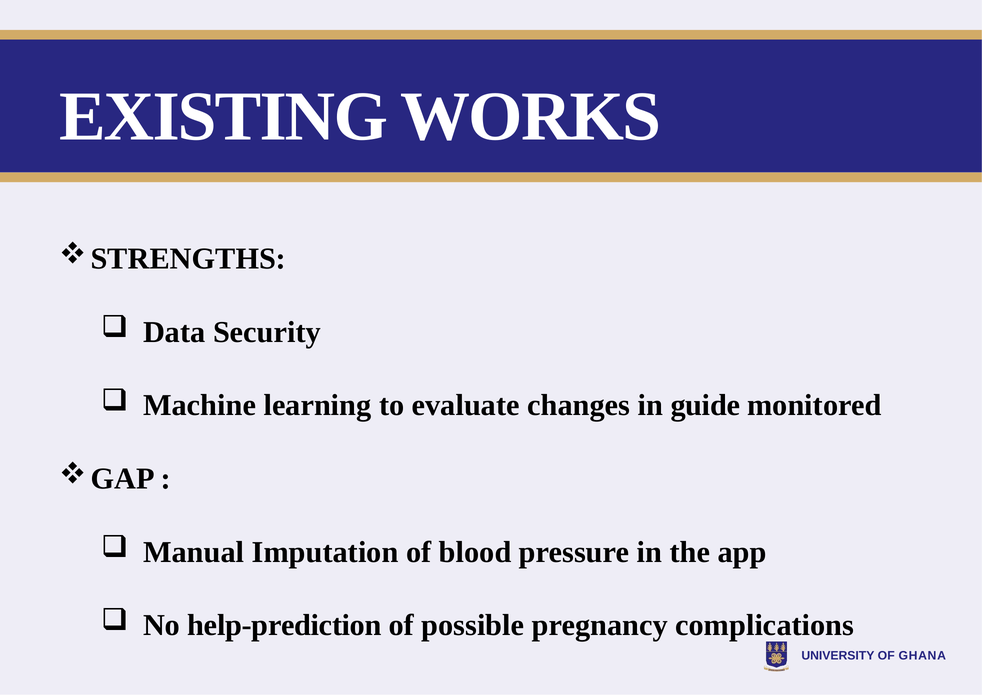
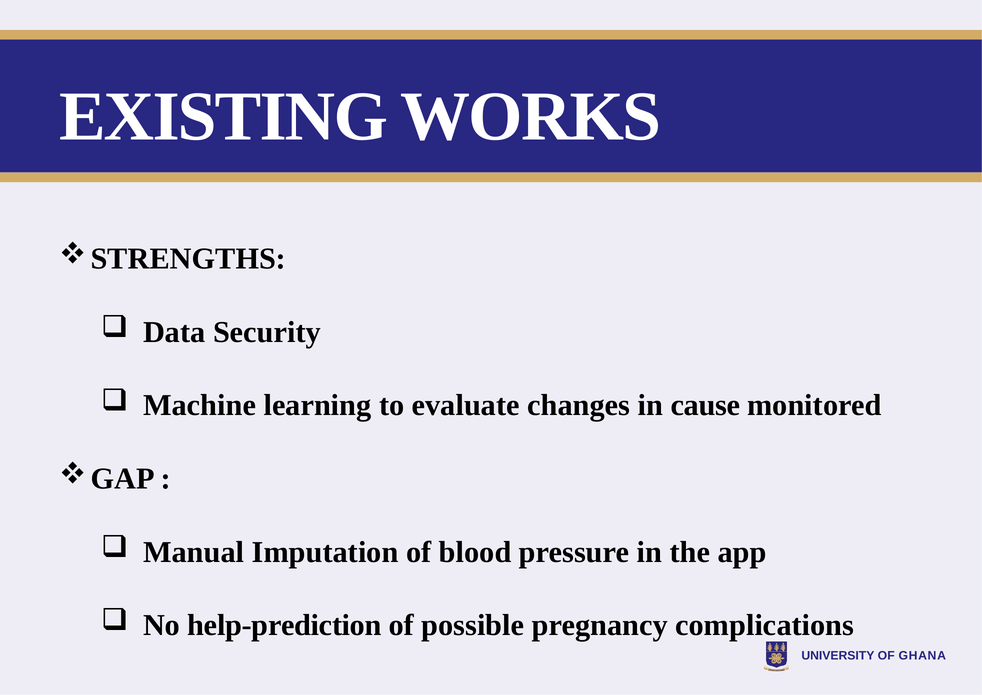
guide: guide -> cause
